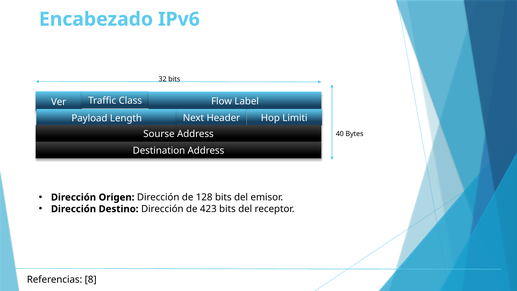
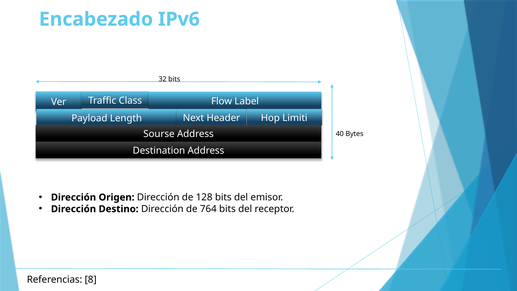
423: 423 -> 764
